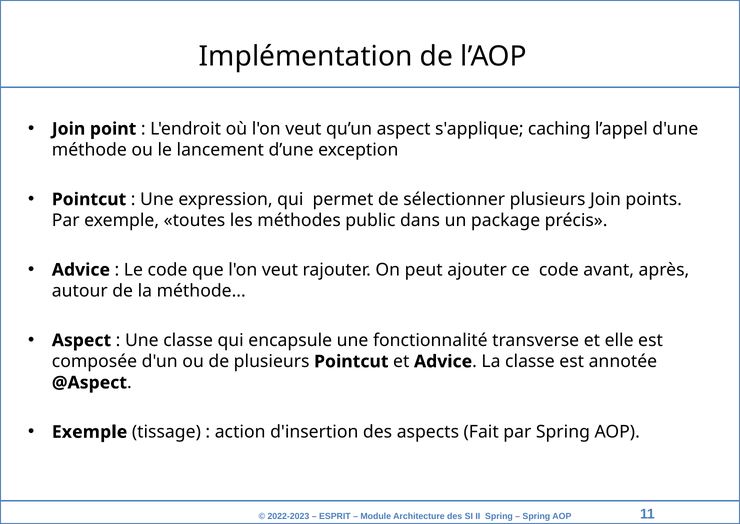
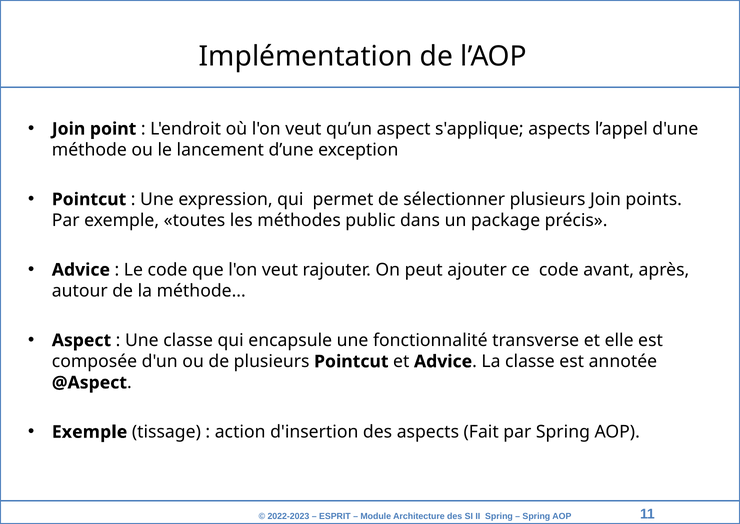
s'applique caching: caching -> aspects
